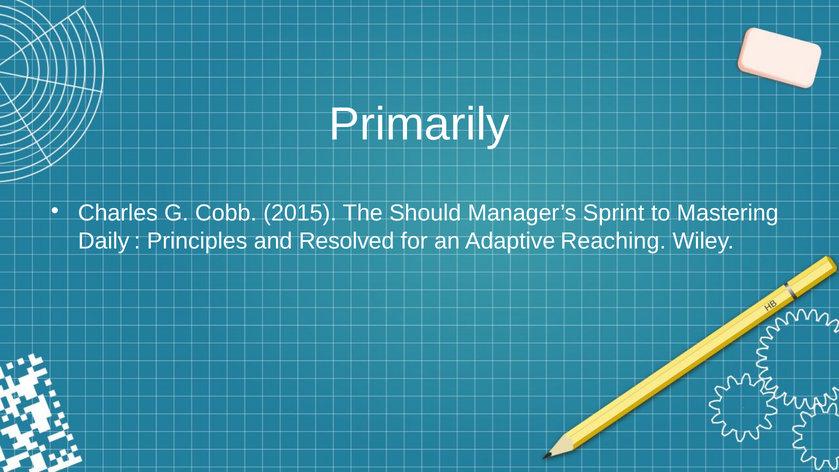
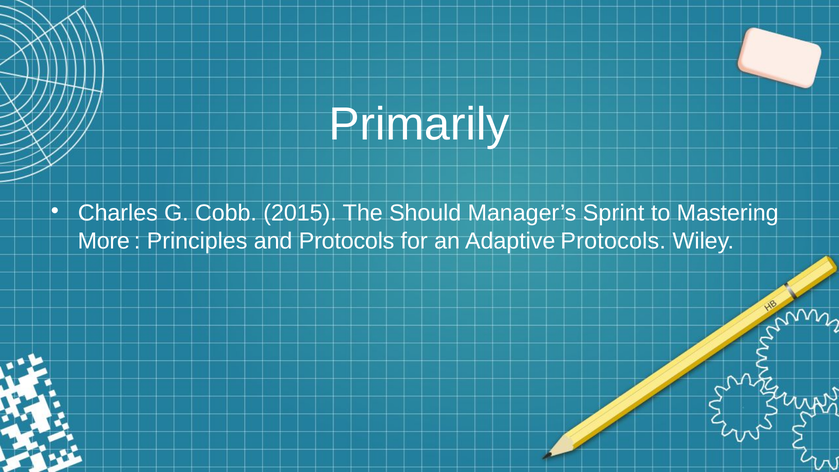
Daily: Daily -> More
and Resolved: Resolved -> Protocols
Adaptive Reaching: Reaching -> Protocols
